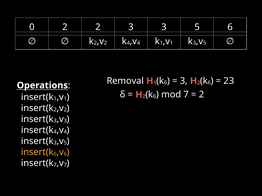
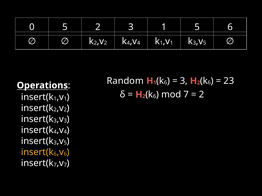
0 2: 2 -> 5
3 3: 3 -> 1
Removal: Removal -> Random
